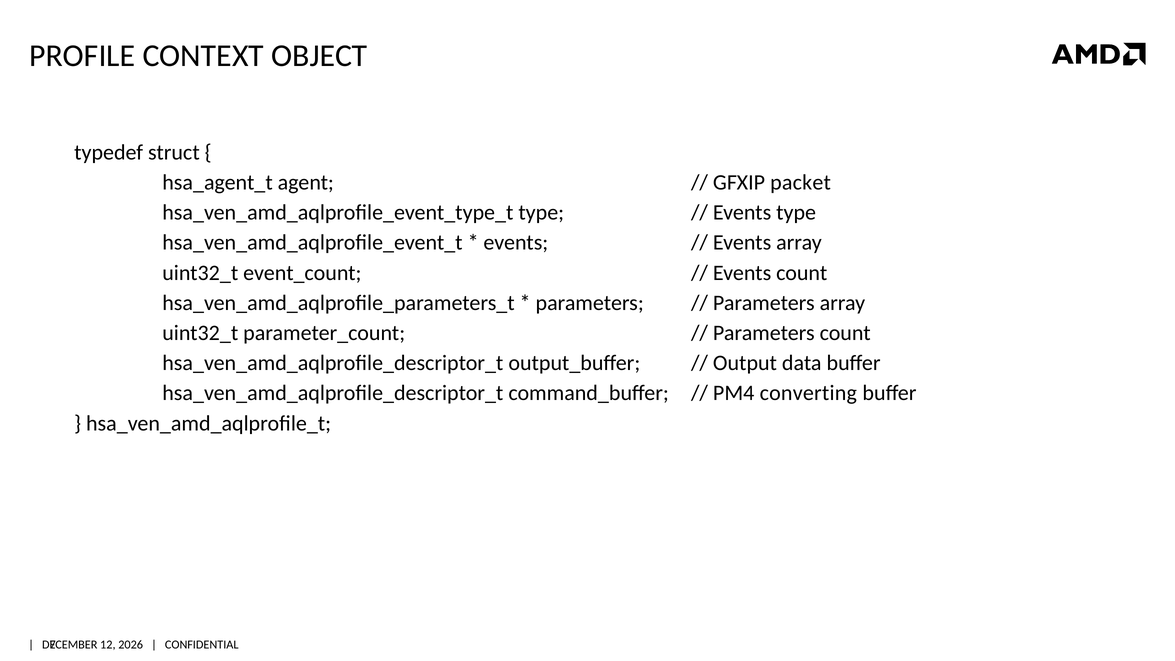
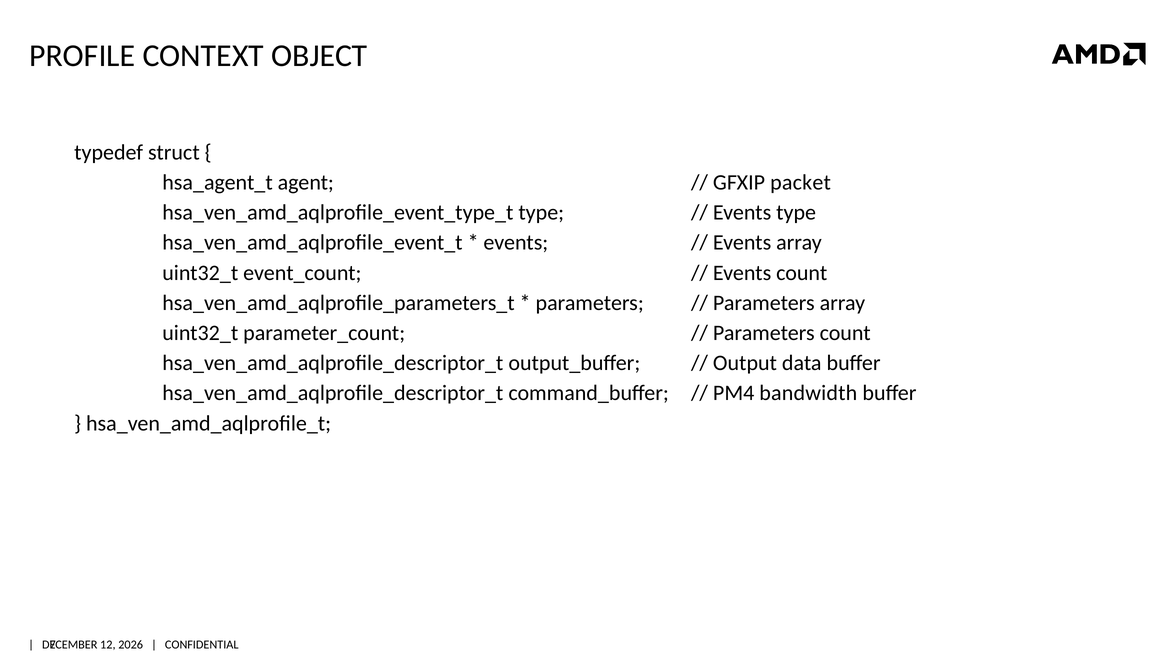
converting: converting -> bandwidth
